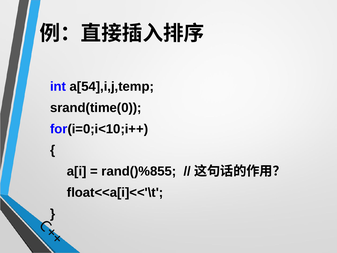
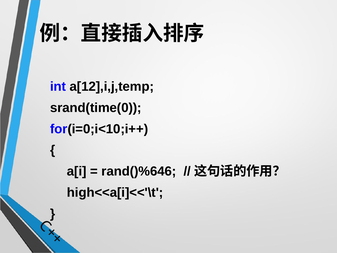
a[54],i,j,temp: a[54],i,j,temp -> a[12],i,j,temp
rand()%855: rand()%855 -> rand()%646
float<<a[i]<<'\t: float<<a[i]<<'\t -> high<<a[i]<<'\t
